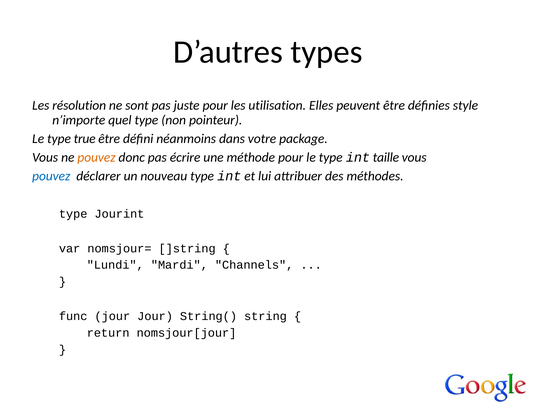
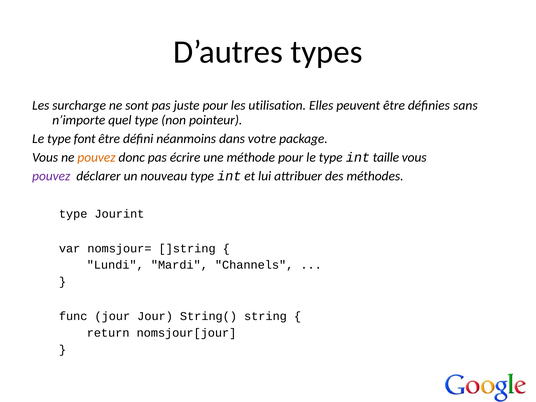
résolution: résolution -> surcharge
style: style -> sans
true: true -> font
pouvez at (51, 176) colour: blue -> purple
